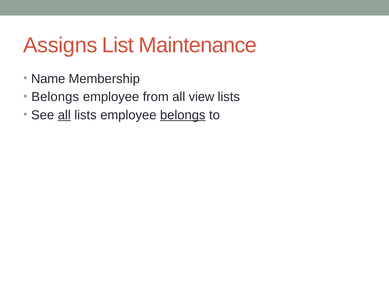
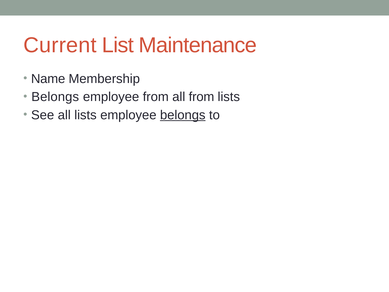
Assigns: Assigns -> Current
all view: view -> from
all at (64, 115) underline: present -> none
